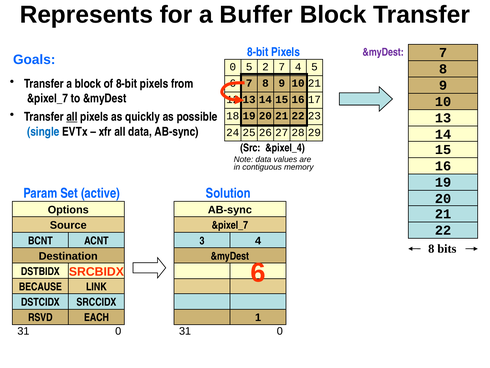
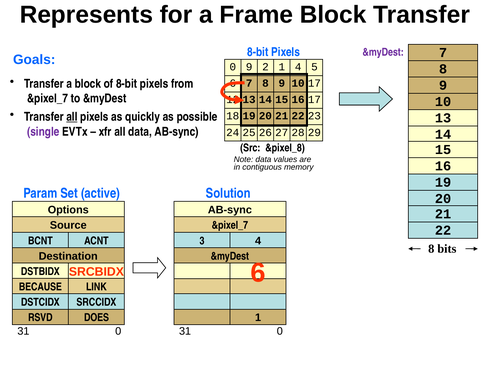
Buffer: Buffer -> Frame
0 5: 5 -> 9
2 7: 7 -> 1
10 21: 21 -> 17
single colour: blue -> purple
&pixel_4: &pixel_4 -> &pixel_8
EACH at (96, 317): EACH -> DOES
